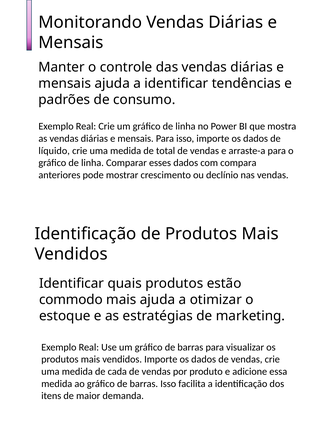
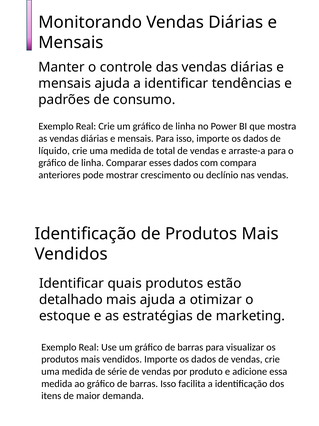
commodo: commodo -> detalhado
cada: cada -> série
